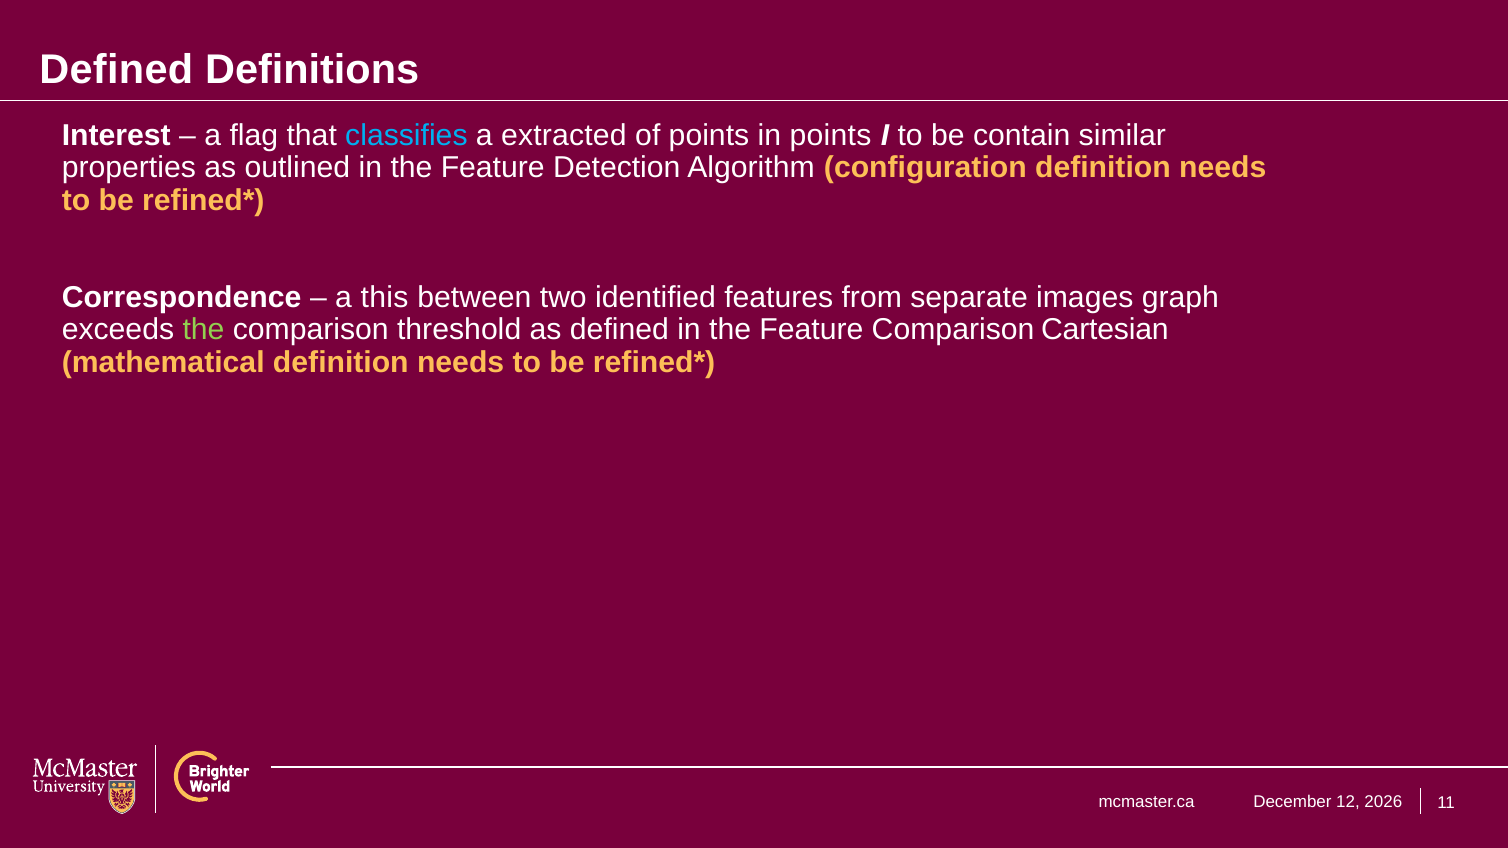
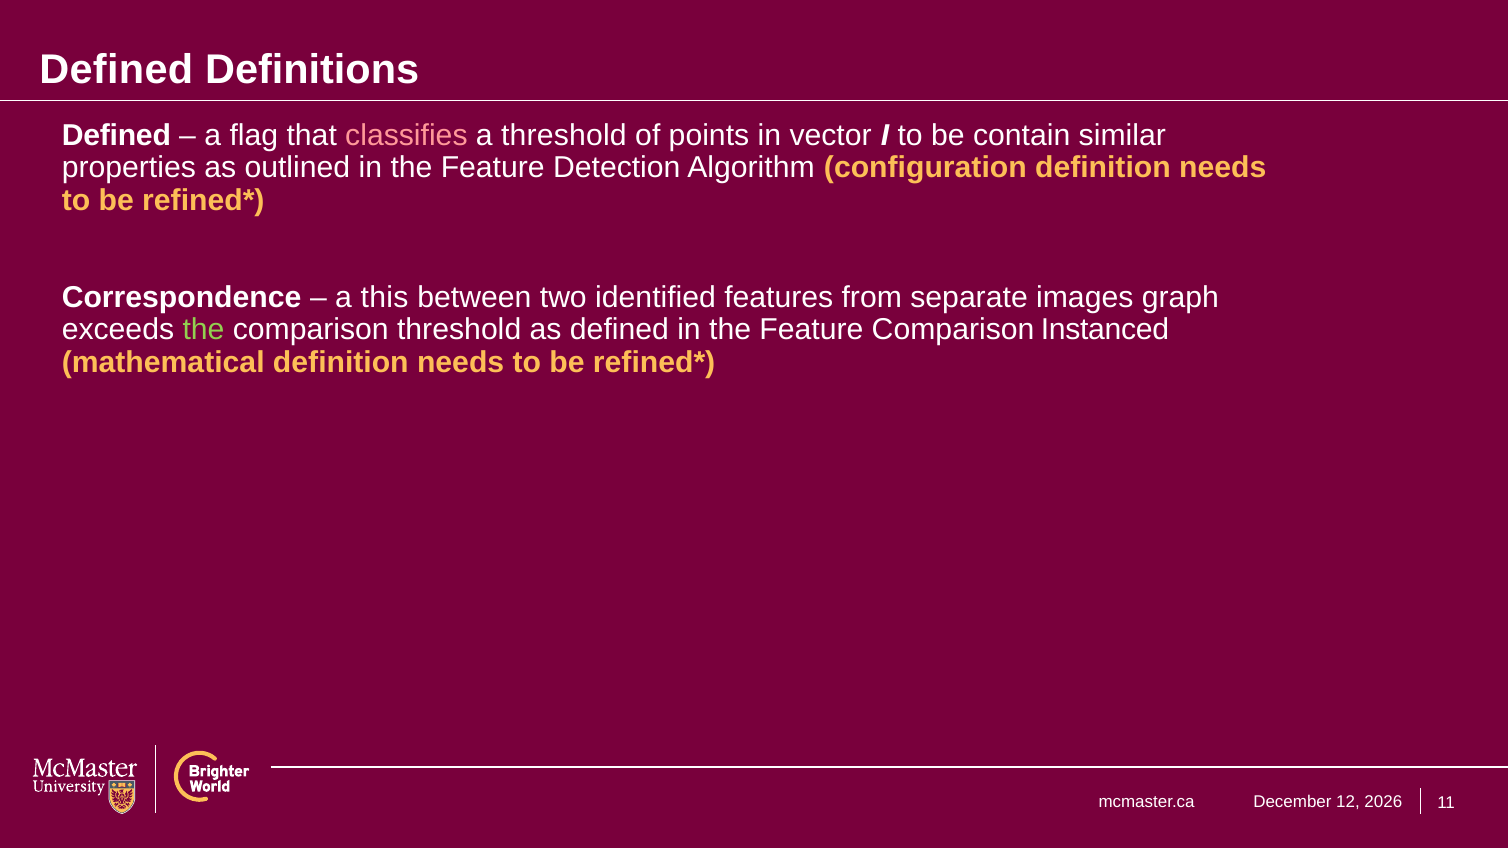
Interest at (116, 135): Interest -> Defined
classifies colour: light blue -> pink
a extracted: extracted -> threshold
in points: points -> vector
Cartesian: Cartesian -> Instanced
